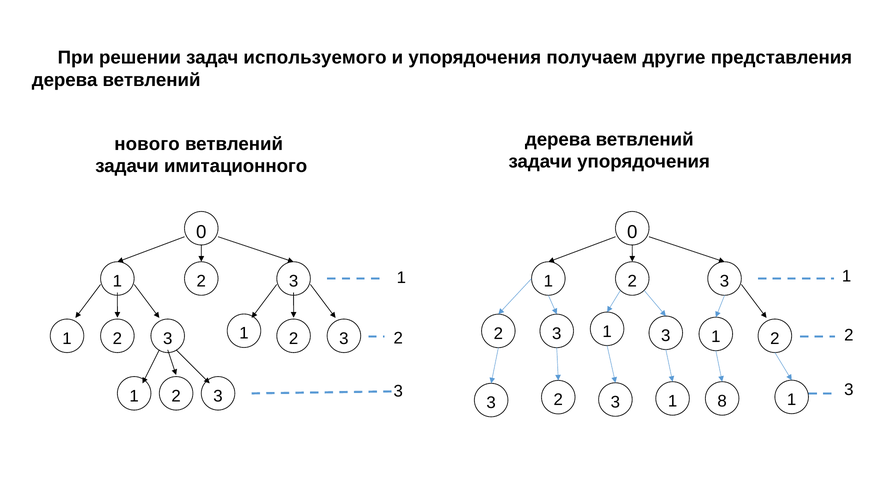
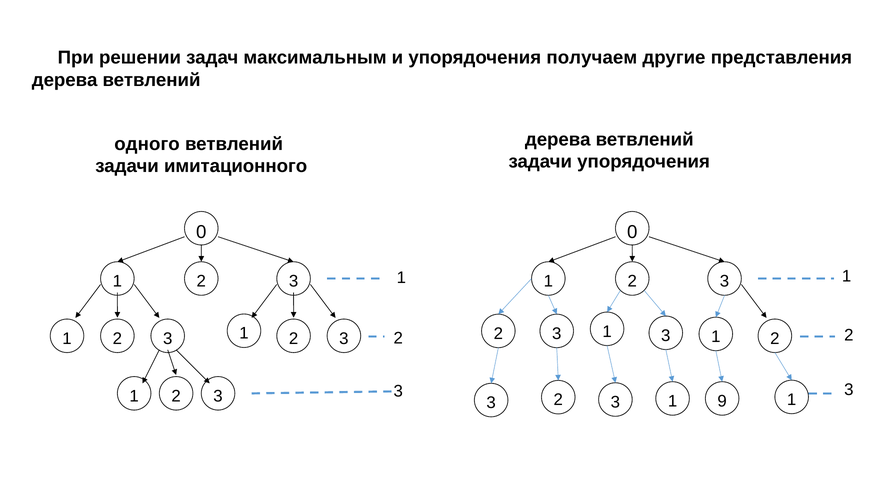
используемого: используемого -> максимальным
нового: нового -> одного
8: 8 -> 9
